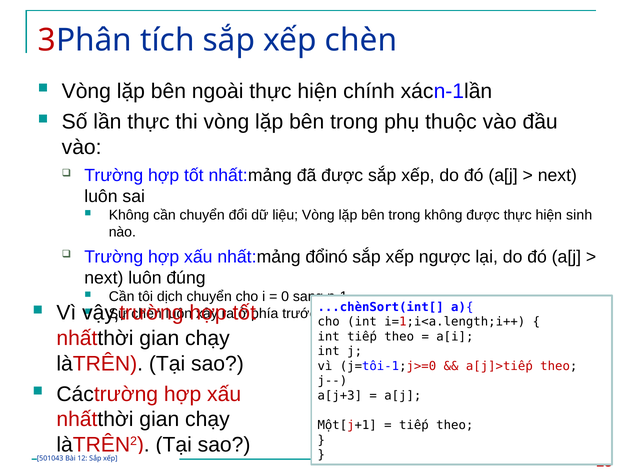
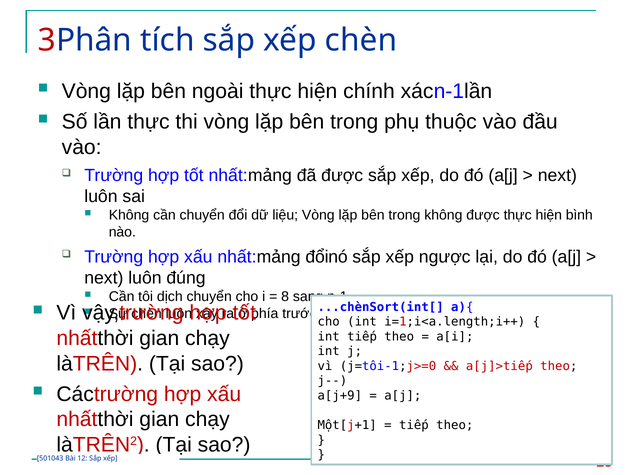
sinh: sinh -> bình
0: 0 -> 8
a[j+3: a[j+3 -> a[j+9
